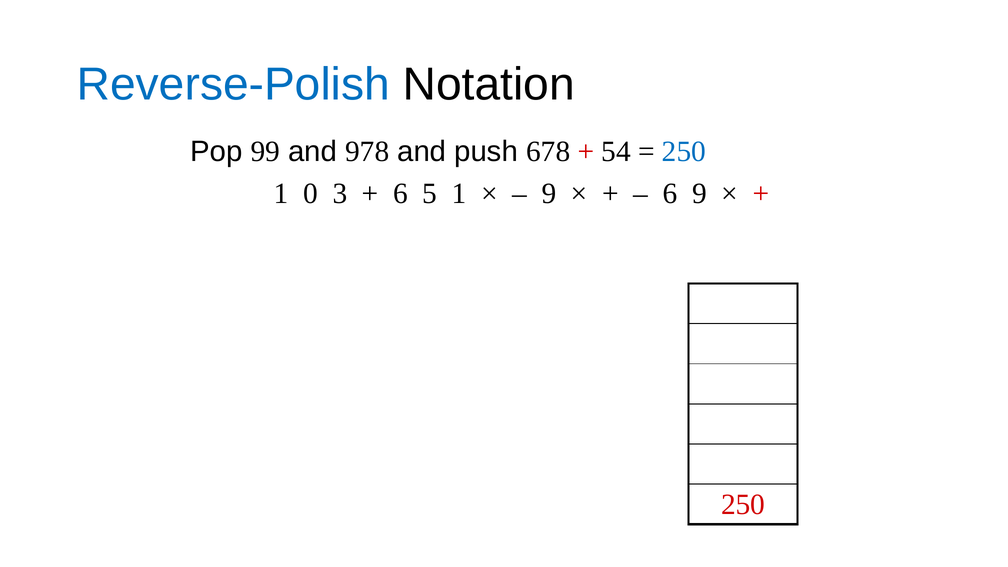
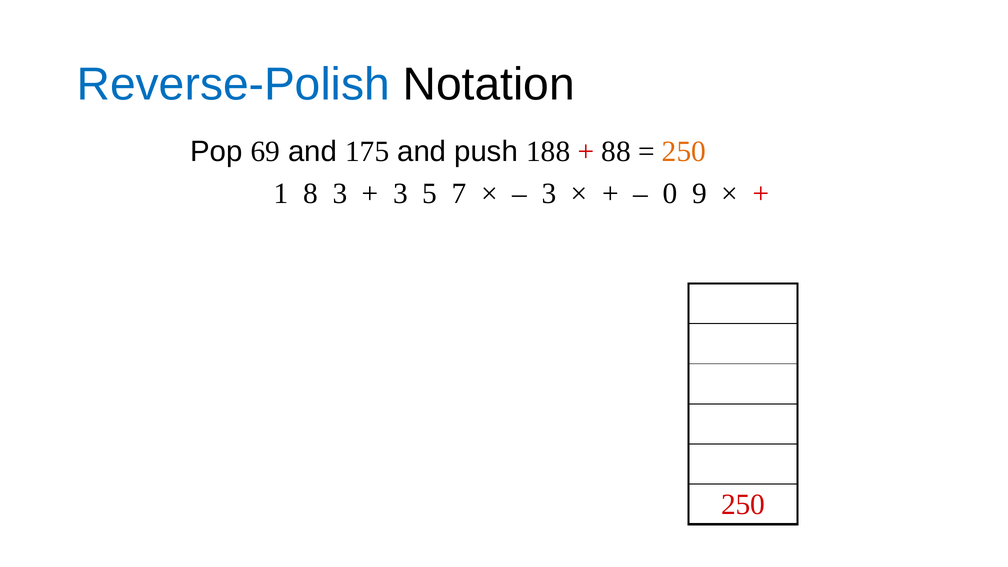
99: 99 -> 69
978: 978 -> 175
678: 678 -> 188
54: 54 -> 88
250 at (684, 151) colour: blue -> orange
0: 0 -> 8
6 at (400, 194): 6 -> 3
5 1: 1 -> 7
9 at (549, 194): 9 -> 3
6 at (670, 194): 6 -> 0
